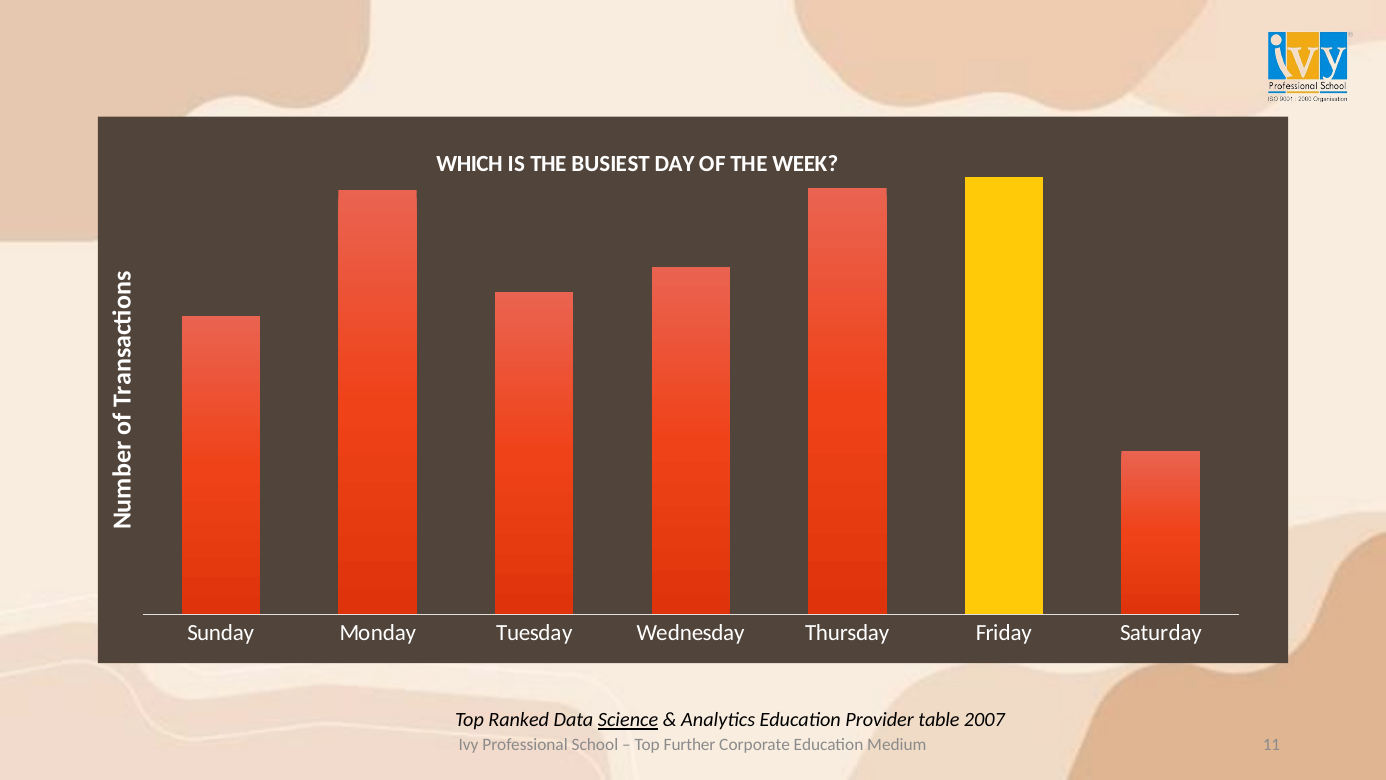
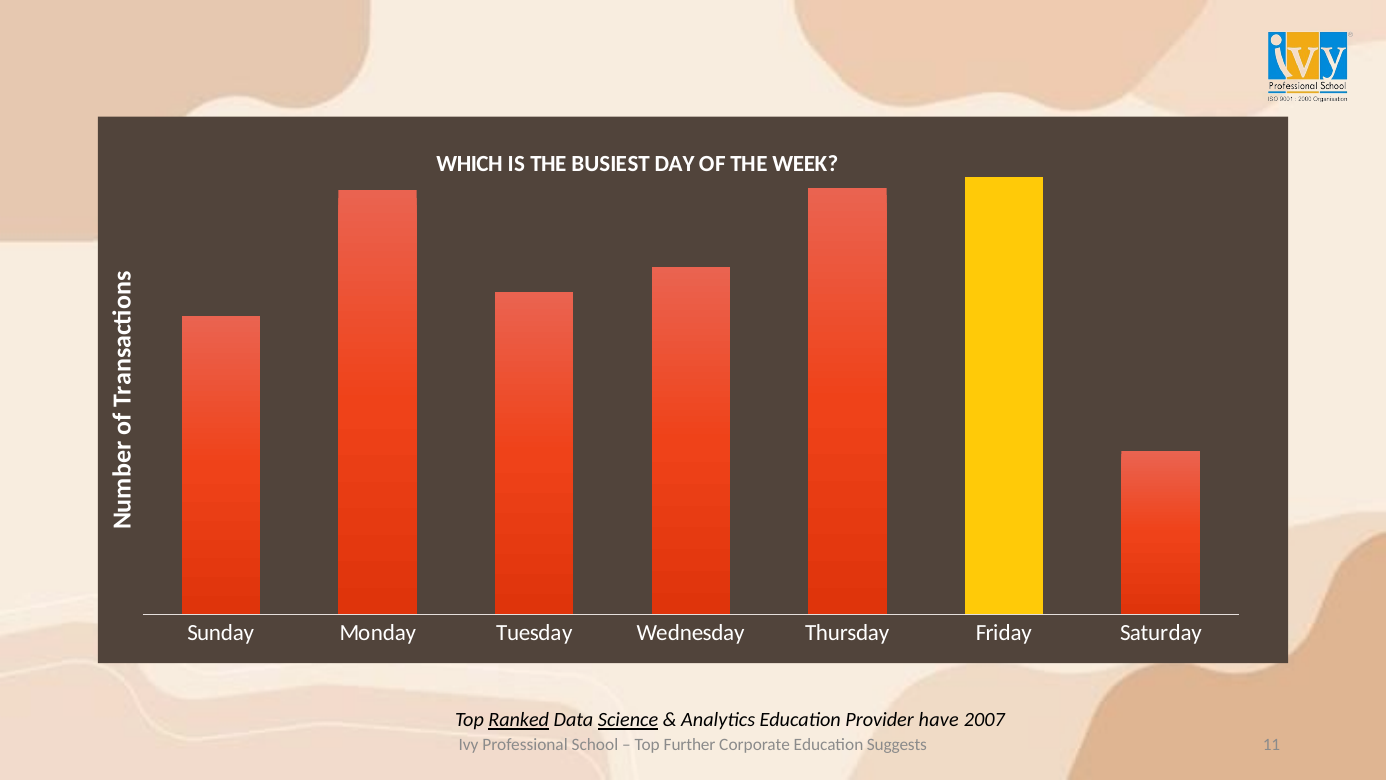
Ranked underline: none -> present
table: table -> have
Medium: Medium -> Suggests
